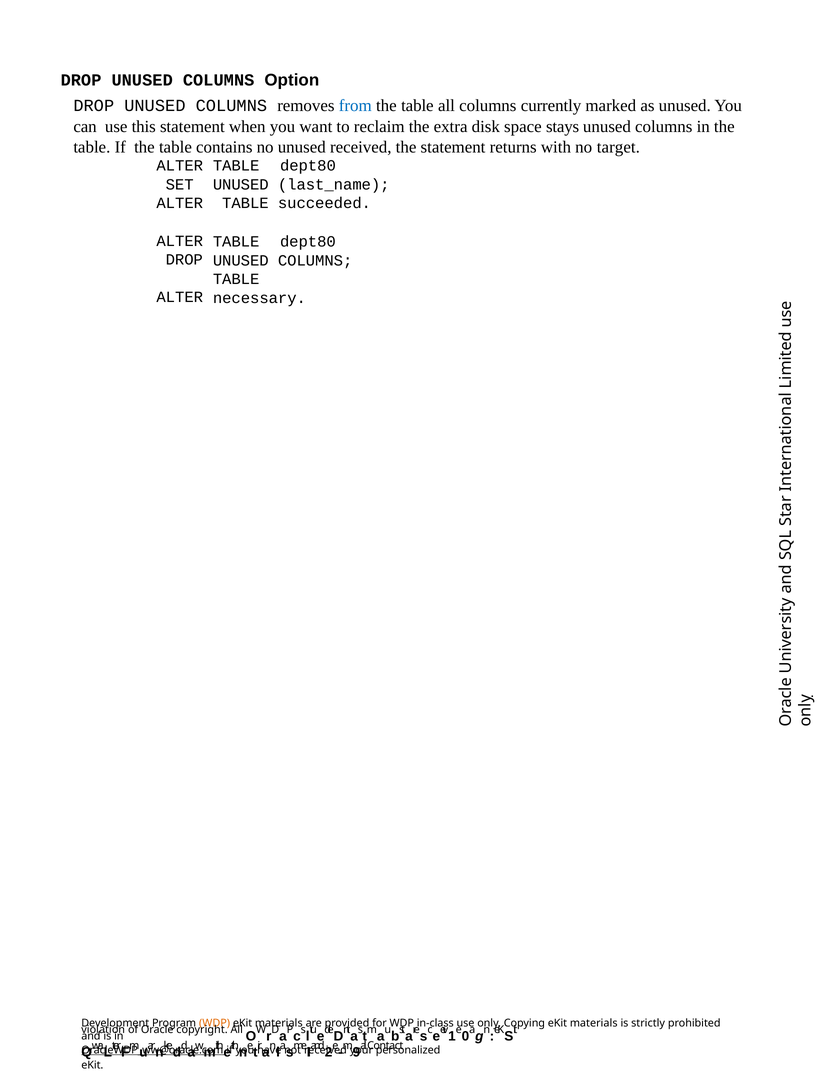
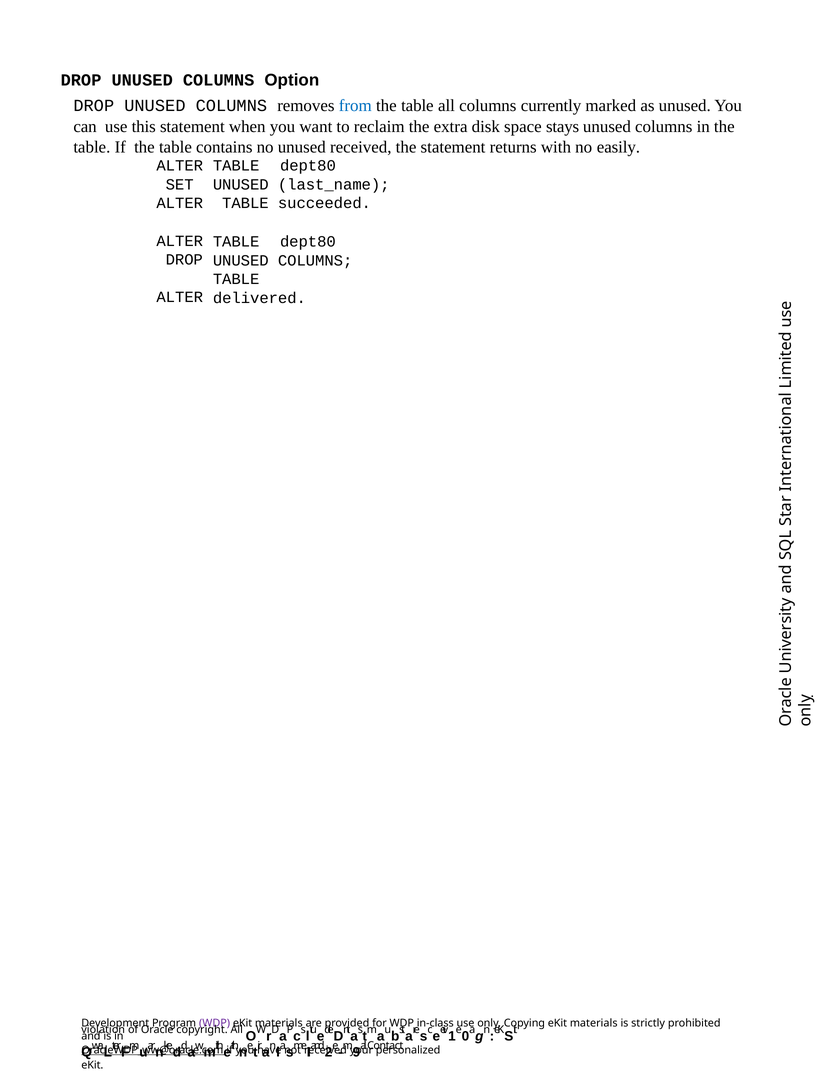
target: target -> easily
necessary: necessary -> delivered
WDP at (215, 1023) colour: orange -> purple
